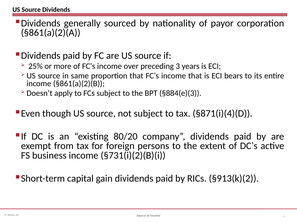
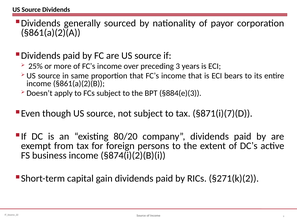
§871(i)(4)(D: §871(i)(4)(D -> §871(i)(7)(D
§731(i)(2)(B)(i: §731(i)(2)(B)(i -> §874(i)(2)(B)(i
§913(k)(2: §913(k)(2 -> §271(k)(2
